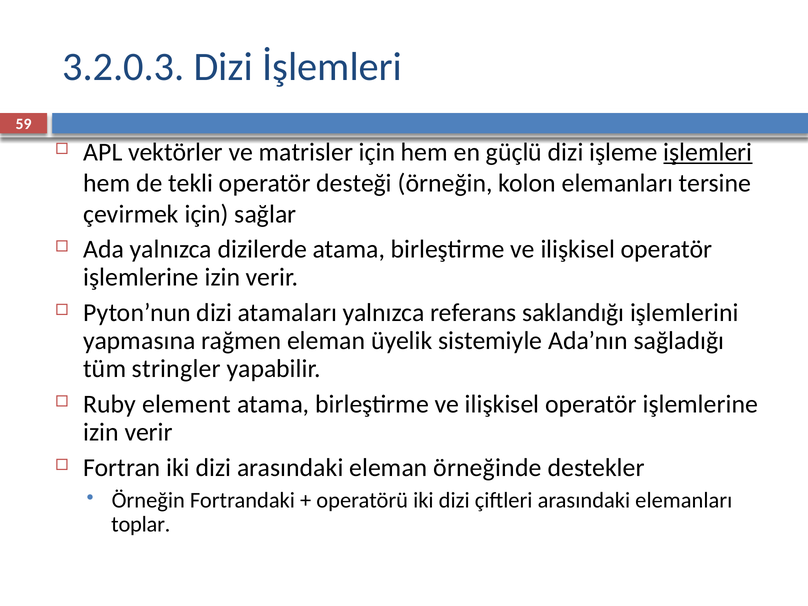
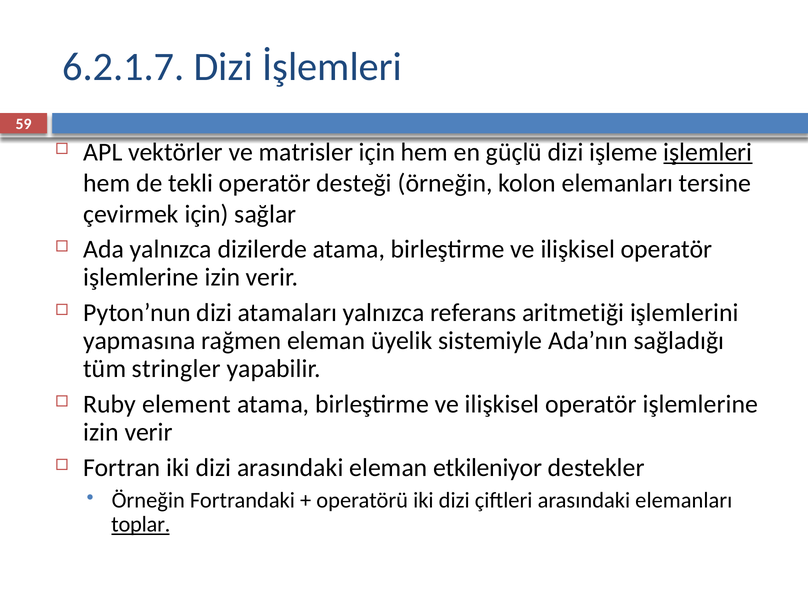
3.2.0.3: 3.2.0.3 -> 6.2.1.7
saklandığı: saklandığı -> aritmetiği
örneğinde: örneğinde -> etkileniyor
toplar underline: none -> present
